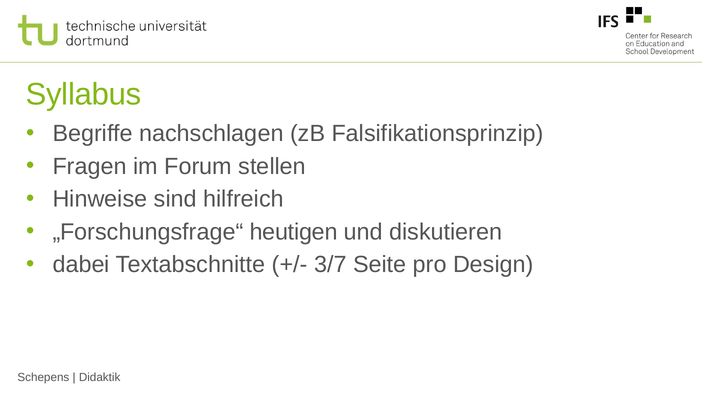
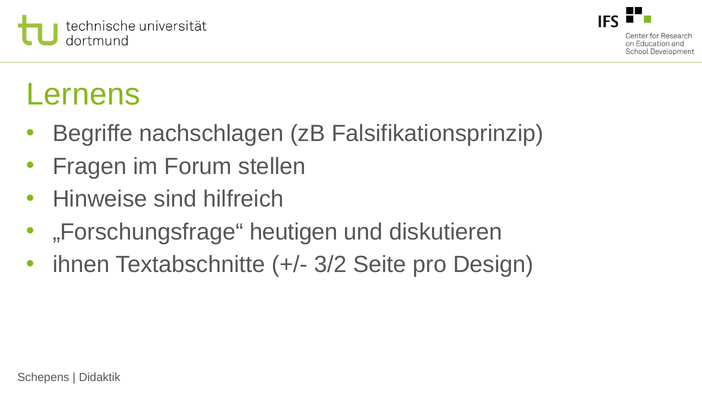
Syllabus: Syllabus -> Lernens
dabei: dabei -> ihnen
3/7: 3/7 -> 3/2
